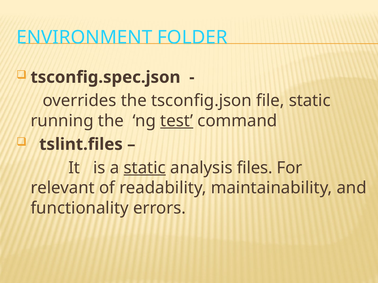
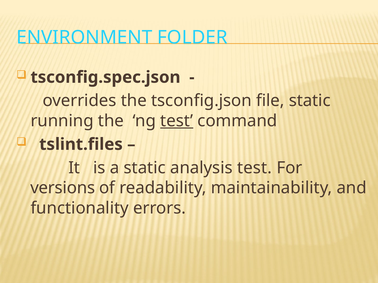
static at (145, 168) underline: present -> none
analysis files: files -> test
relevant: relevant -> versions
